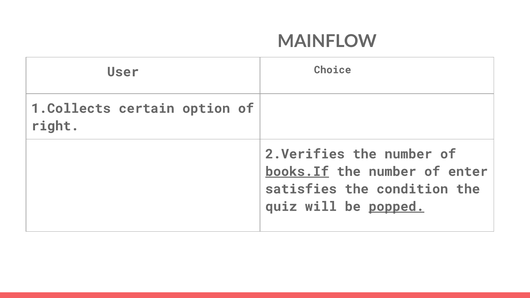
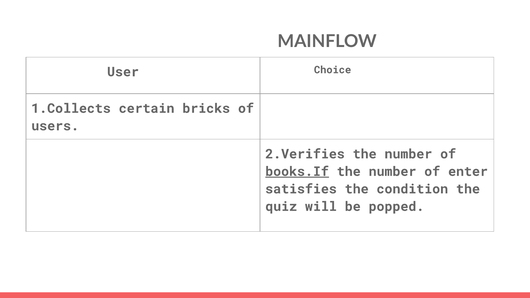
option: option -> bricks
right: right -> users
popped underline: present -> none
